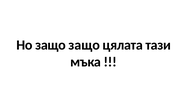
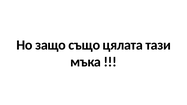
защо защо: защо -> също
